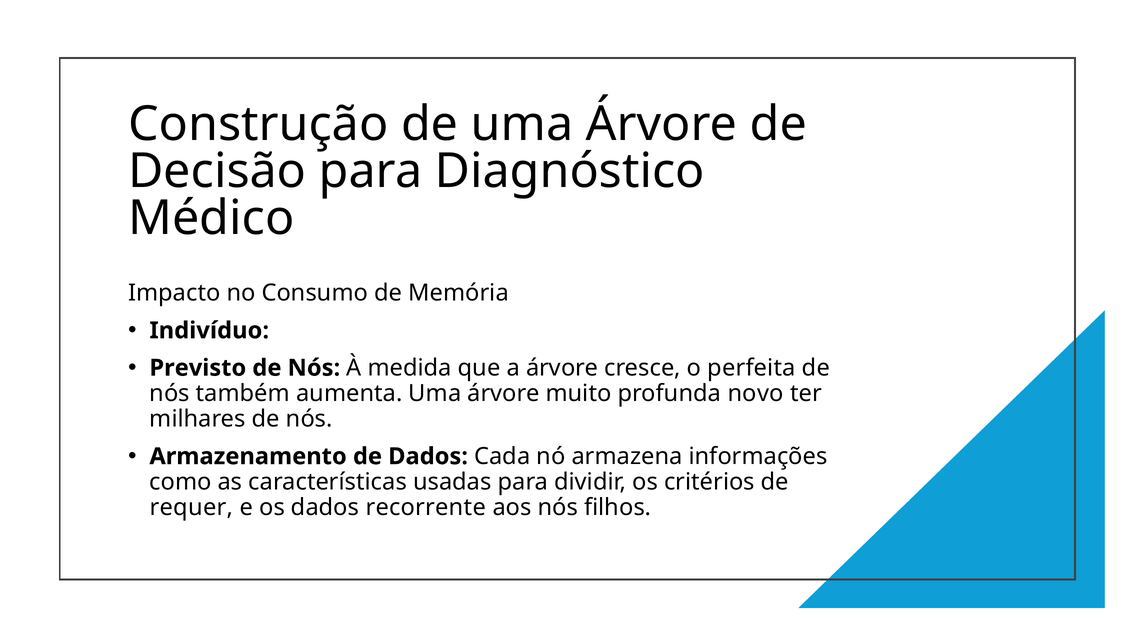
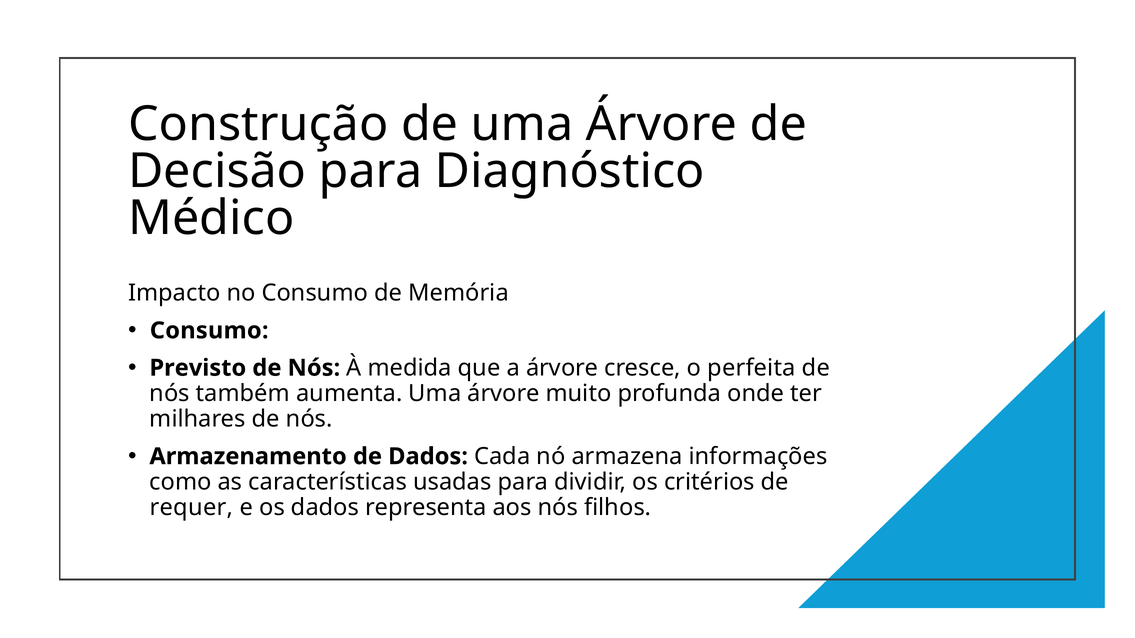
Indivíduo at (209, 331): Indivíduo -> Consumo
novo: novo -> onde
recorrente: recorrente -> representa
